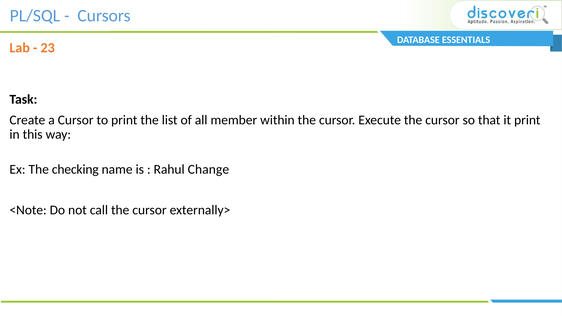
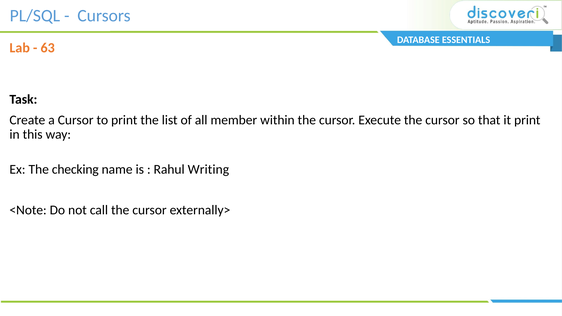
23: 23 -> 63
Change: Change -> Writing
